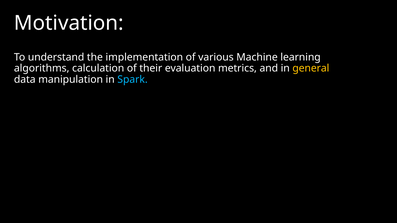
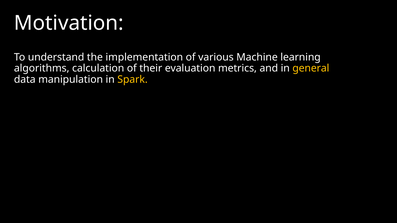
Spark colour: light blue -> yellow
